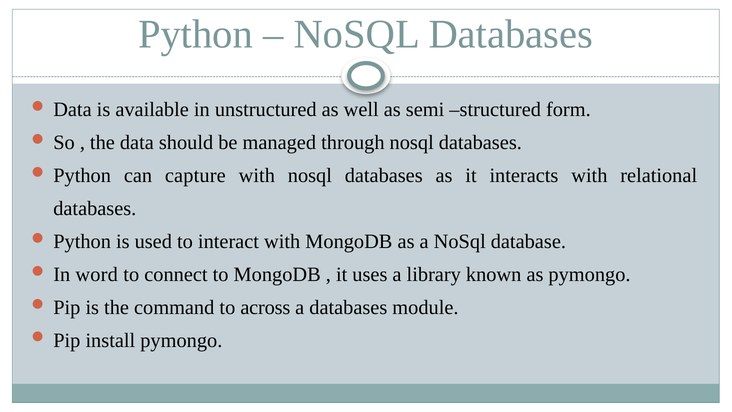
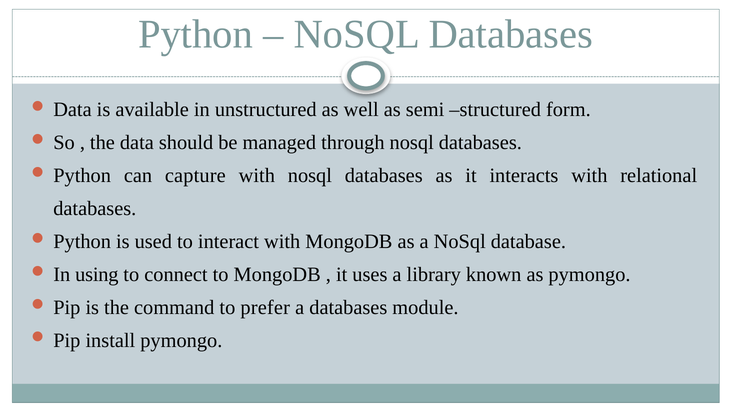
word: word -> using
across: across -> prefer
